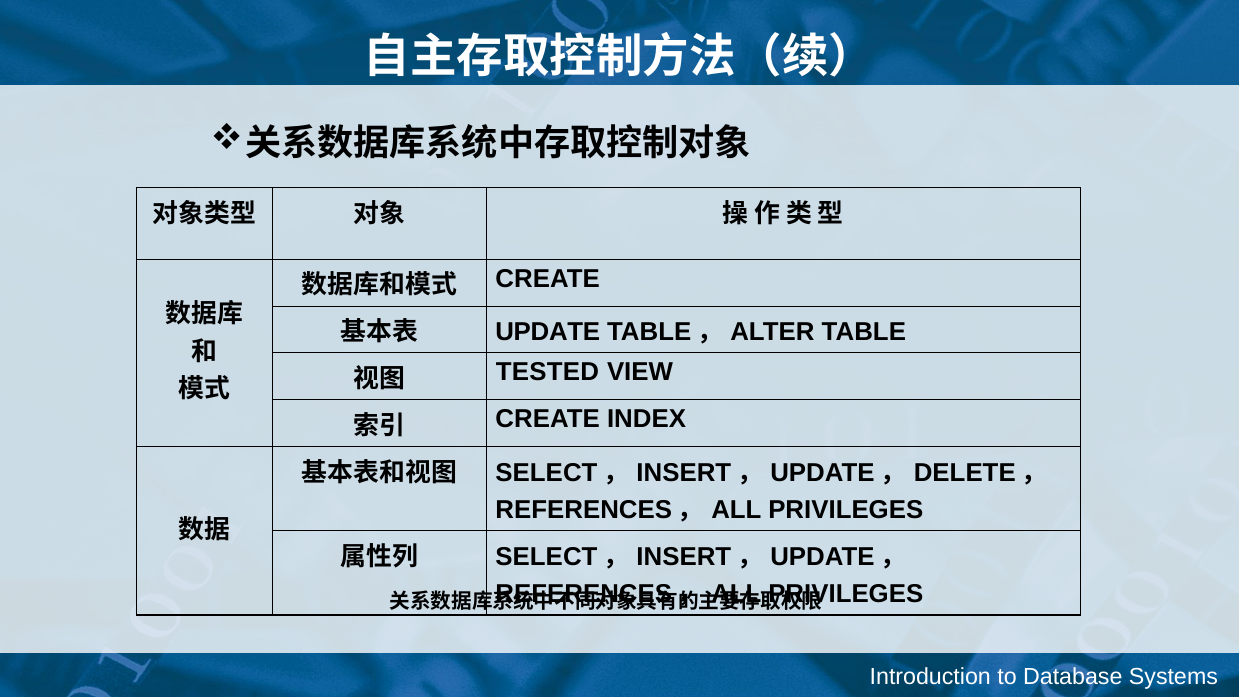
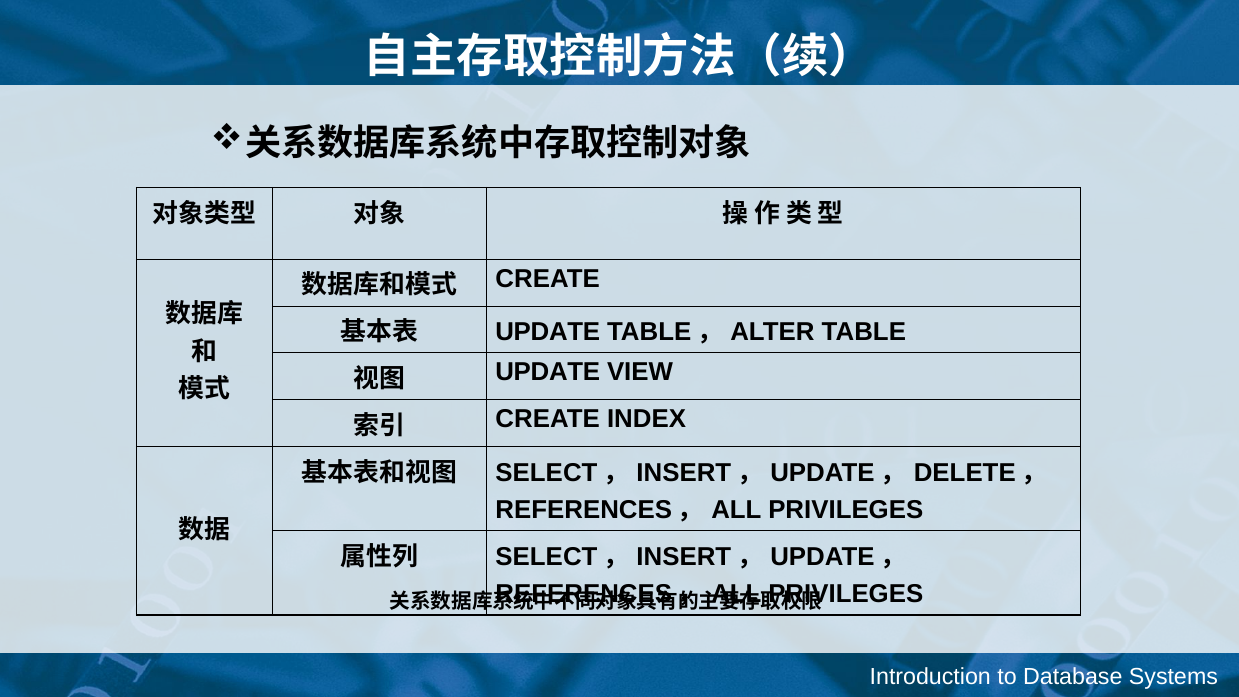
TESTED at (547, 372): TESTED -> UPDATE
